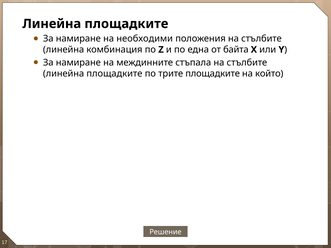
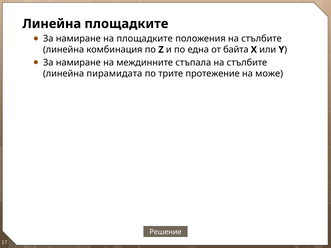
на необходими: необходими -> площадките
площадките at (114, 74): площадките -> пирамидата
трите площадките: площадките -> протежение
който: който -> може
